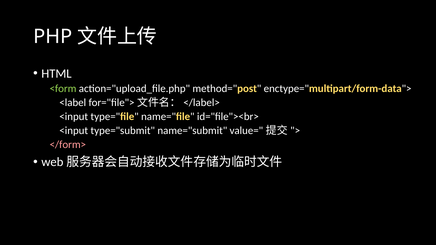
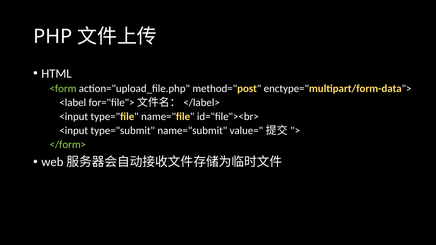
</form> colour: pink -> light green
